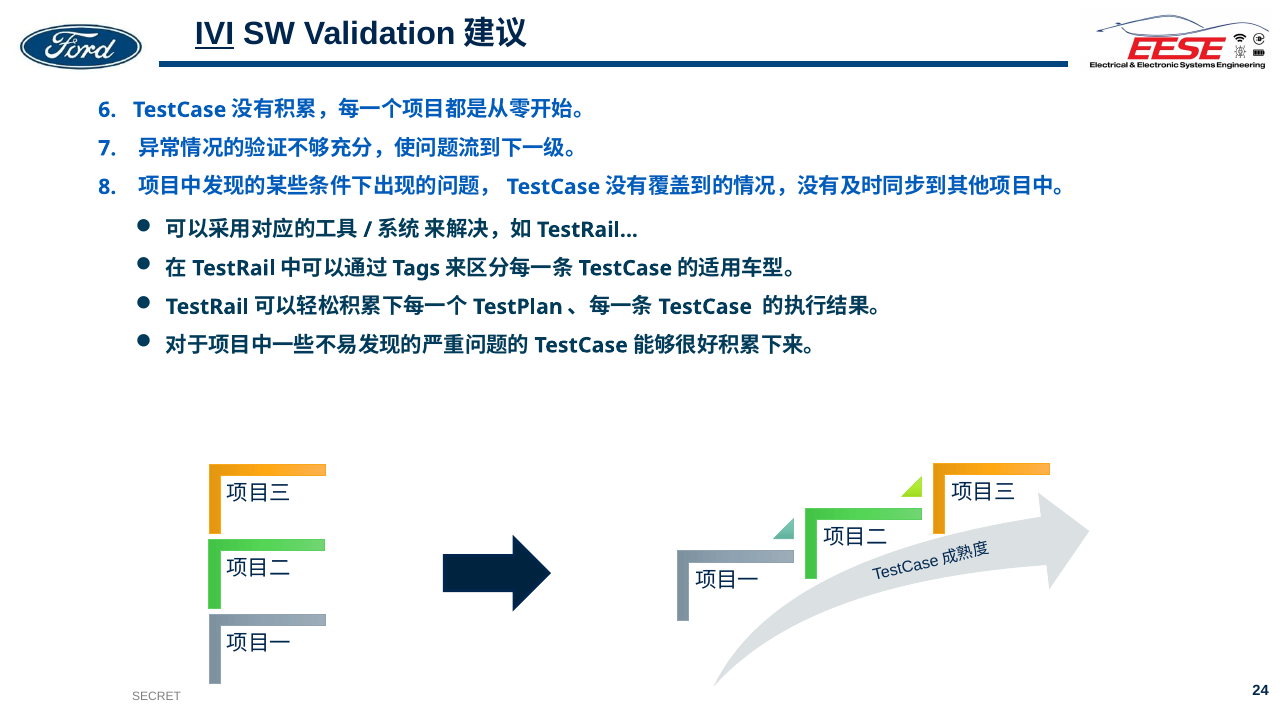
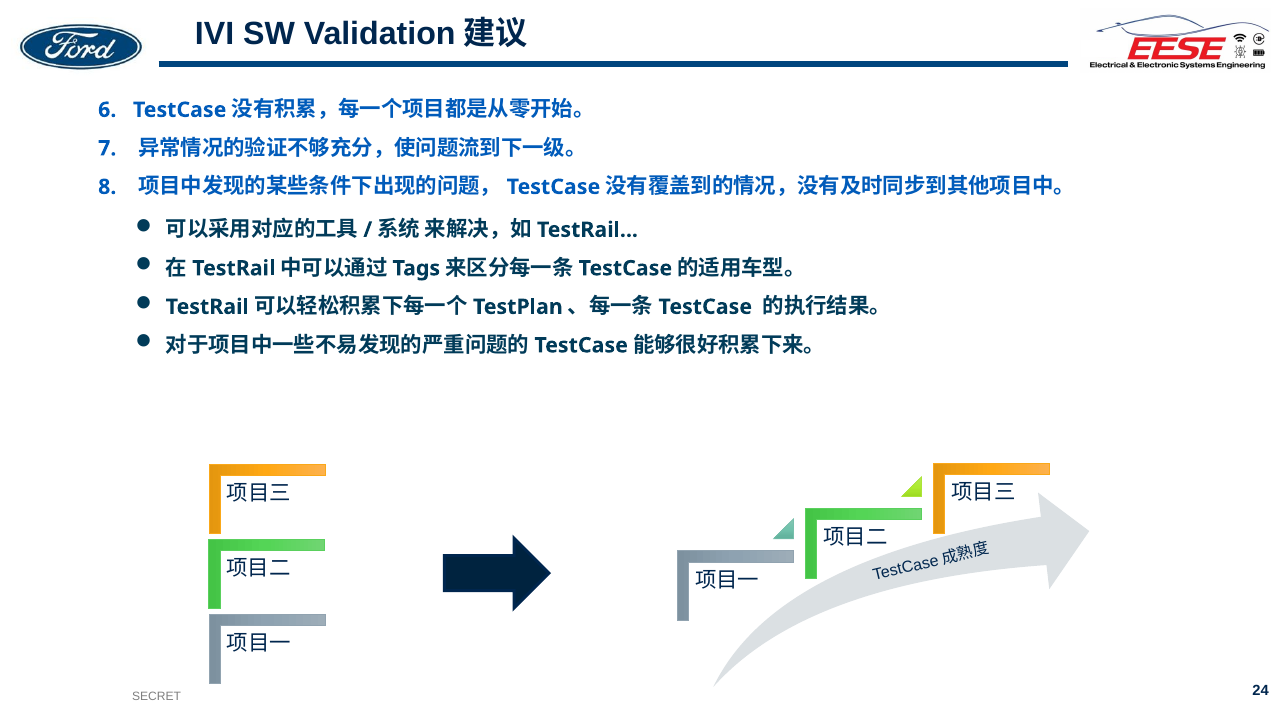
IVI underline: present -> none
